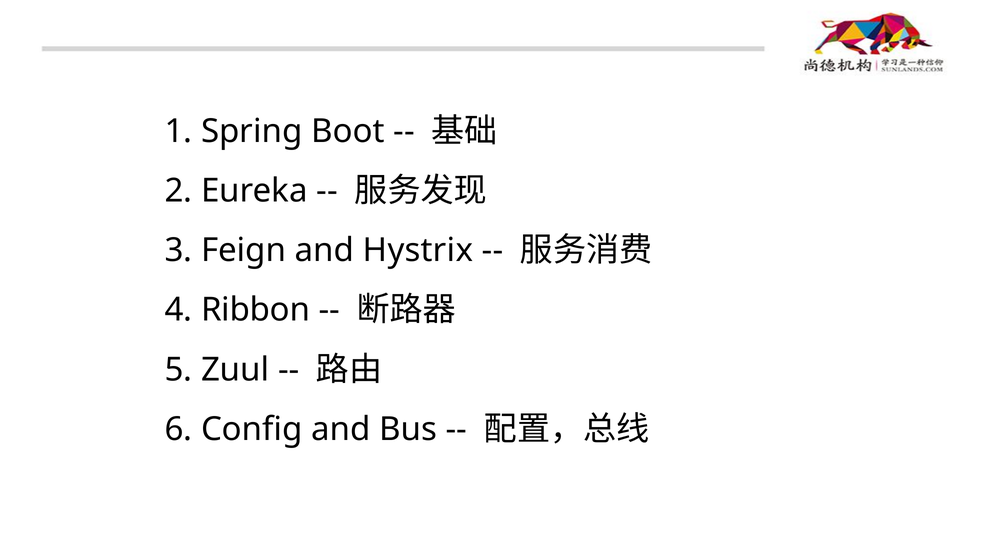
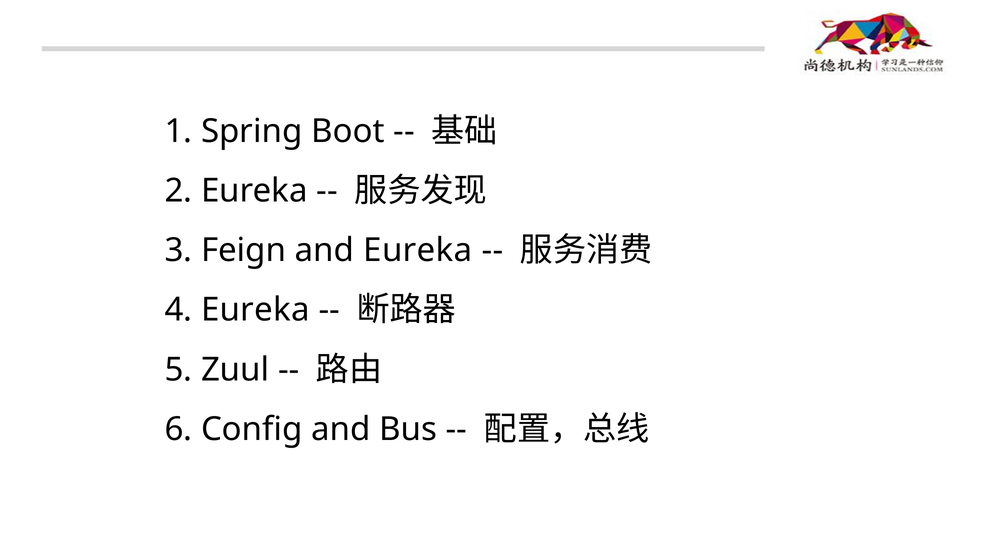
and Hystrix: Hystrix -> Eureka
Ribbon at (256, 310): Ribbon -> Eureka
